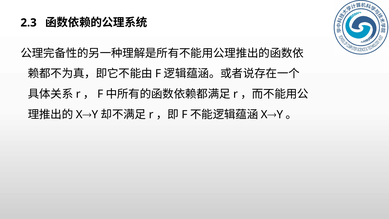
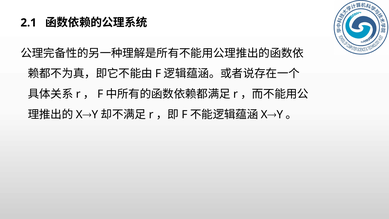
2.3: 2.3 -> 2.1
